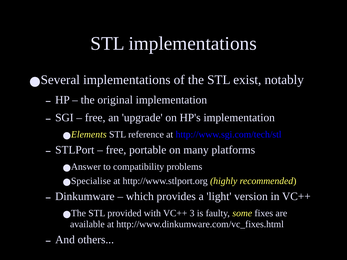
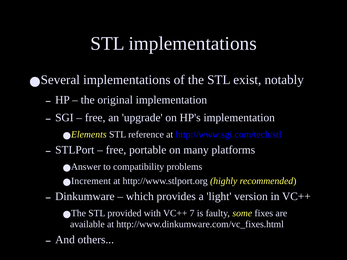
Specialise: Specialise -> Increment
3: 3 -> 7
